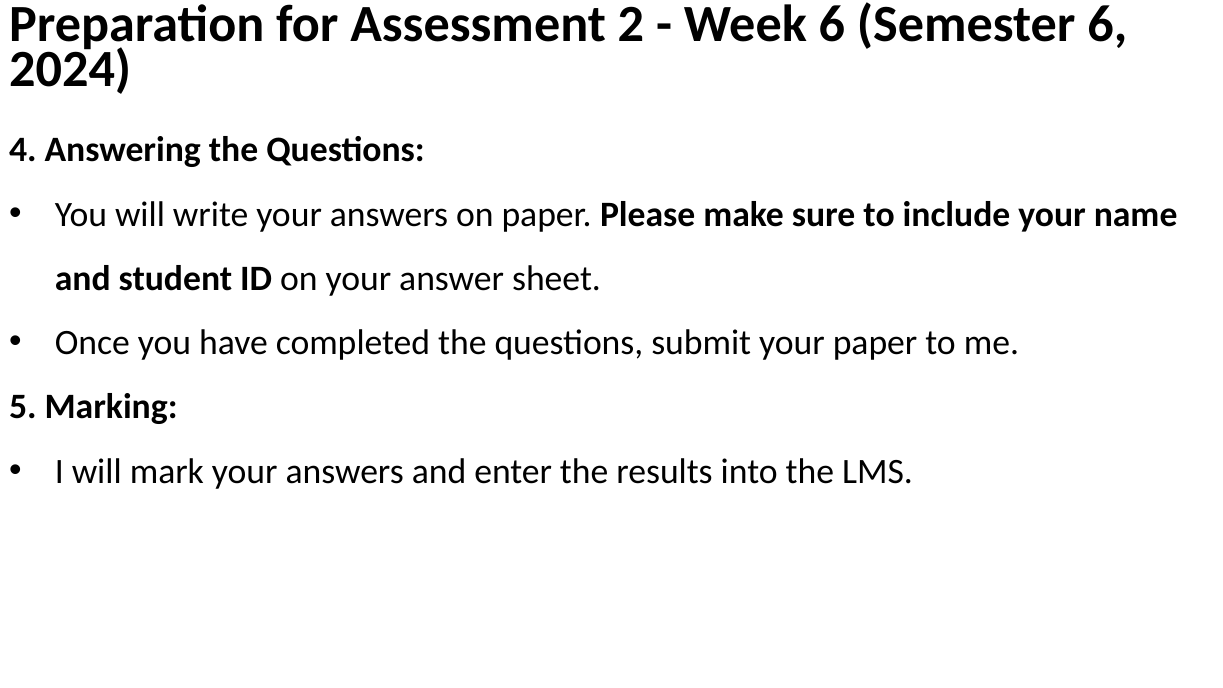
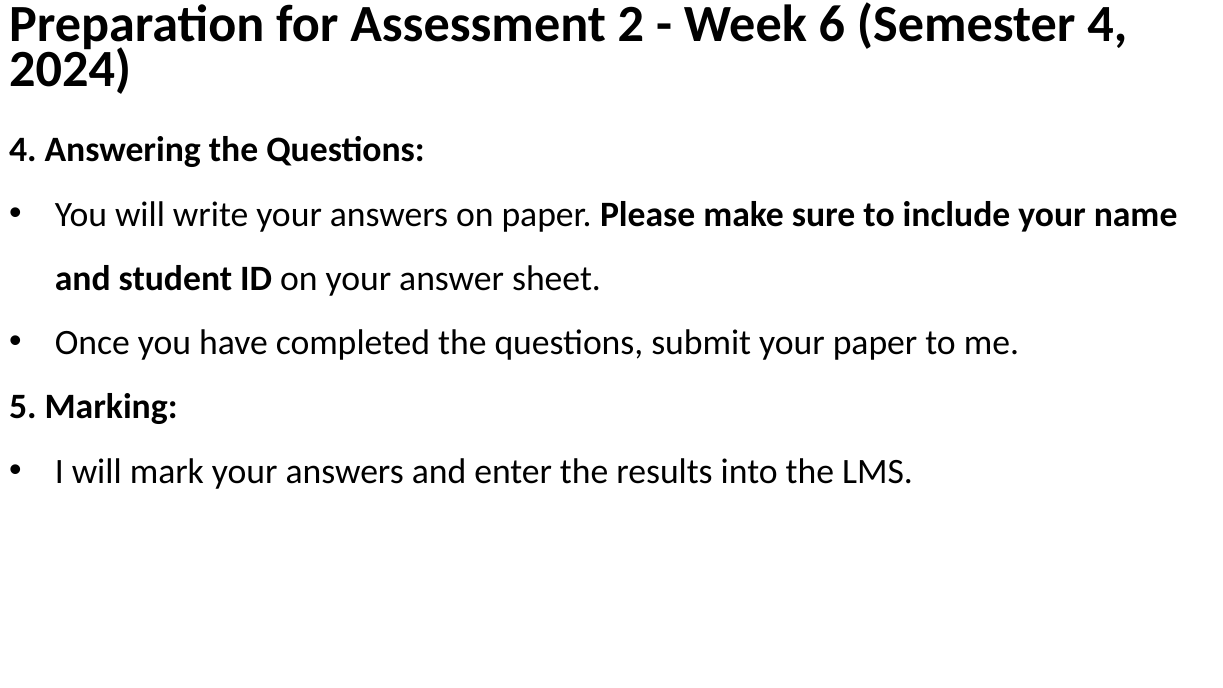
Semester 6: 6 -> 4
